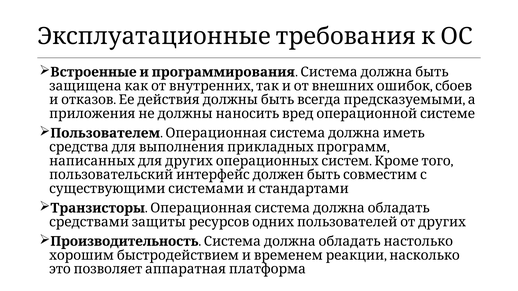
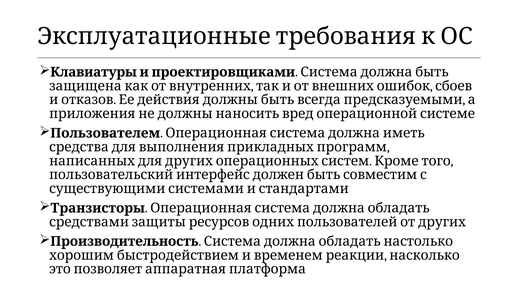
Встроенные: Встроенные -> Клавиатуры
программирования: программирования -> проектировщиками
